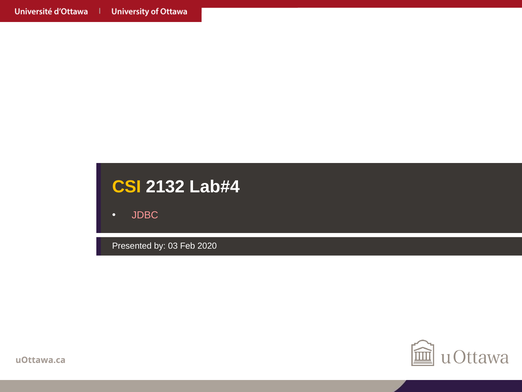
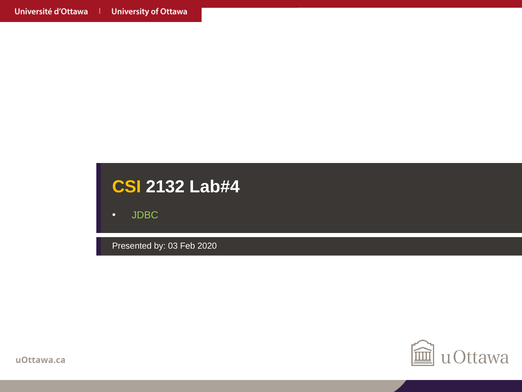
JDBC colour: pink -> light green
